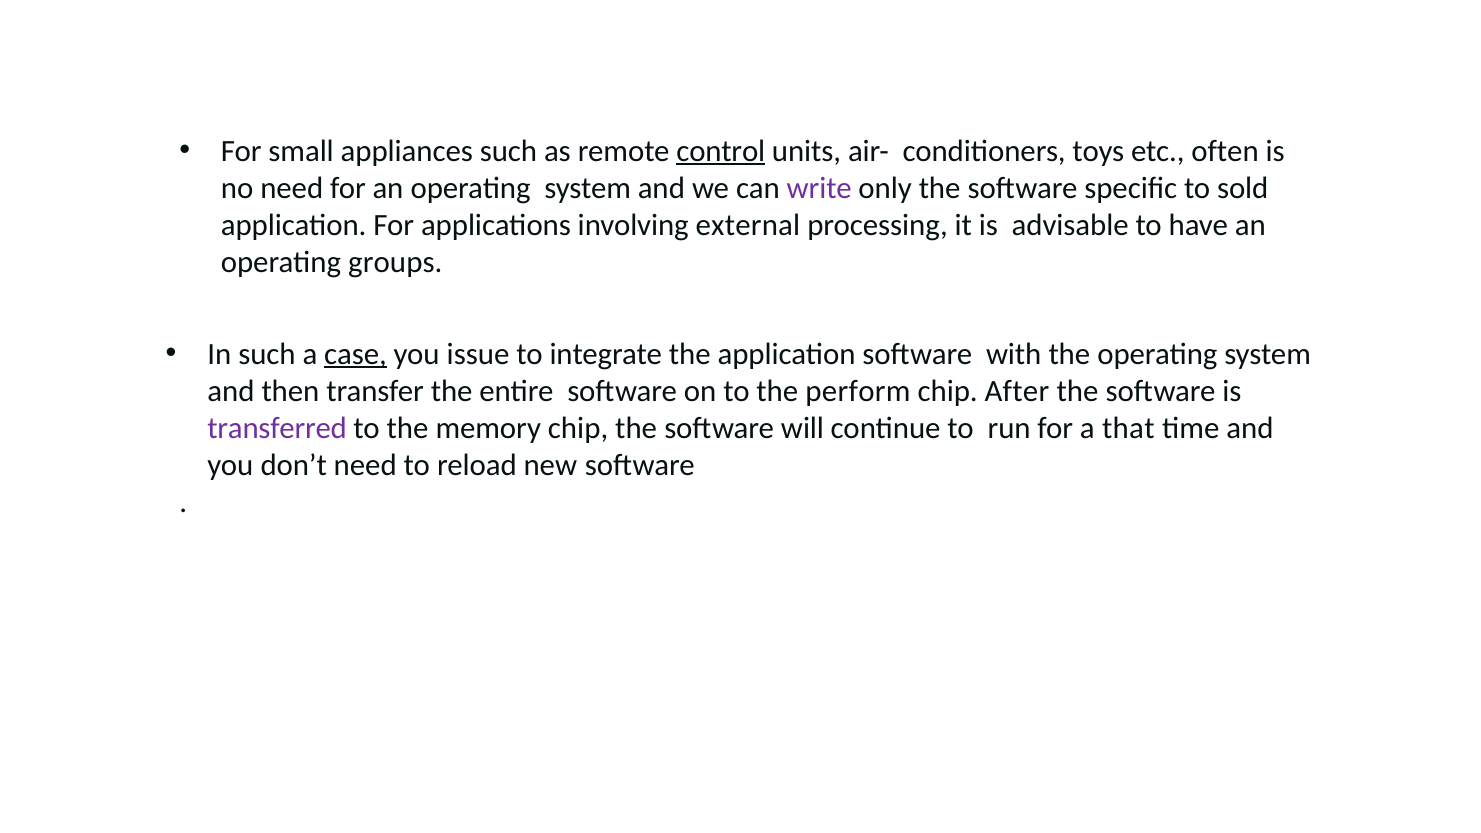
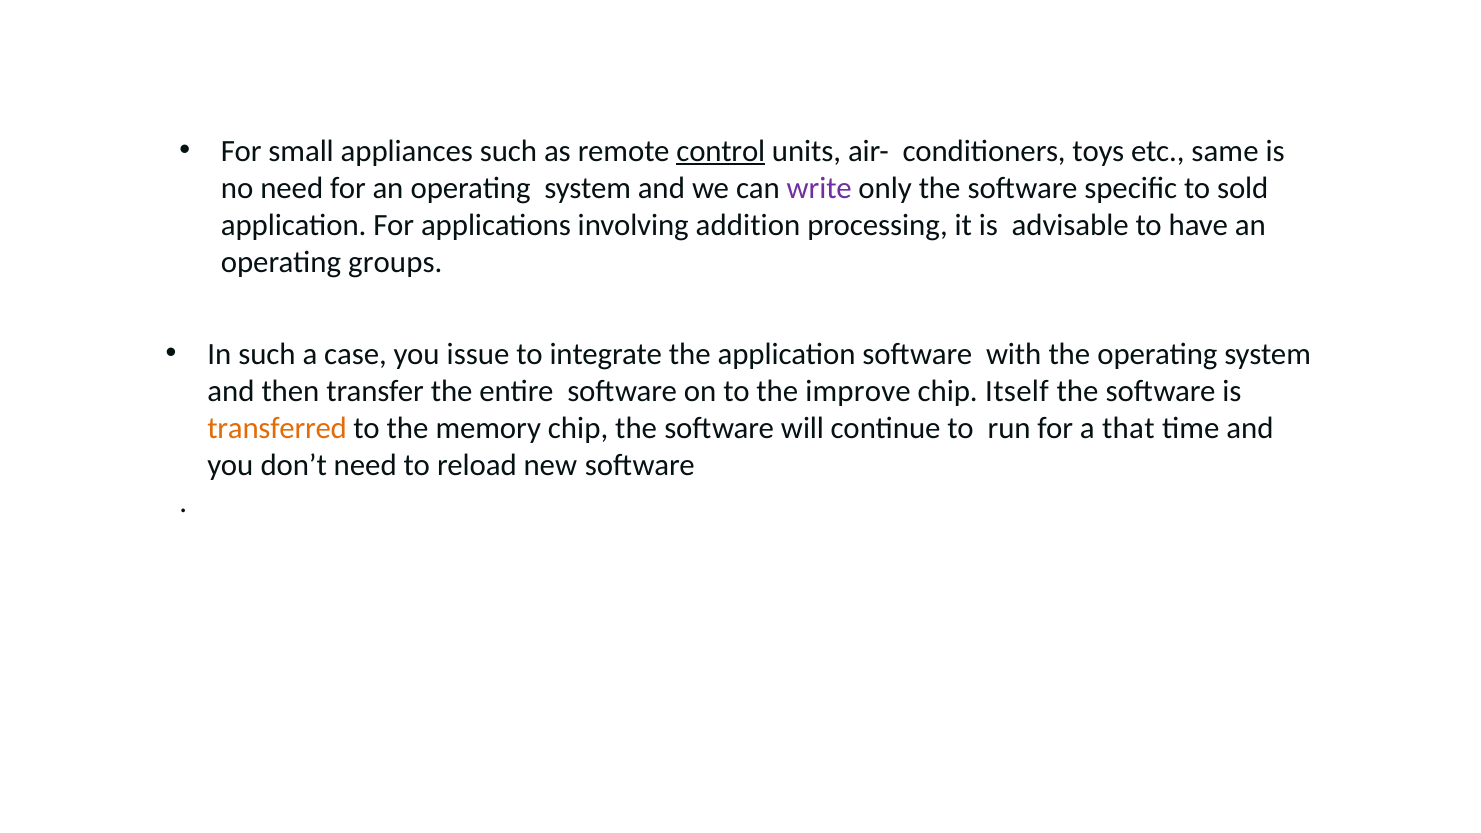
often: often -> same
external: external -> addition
case underline: present -> none
perform: perform -> improve
After: After -> Itself
transferred colour: purple -> orange
